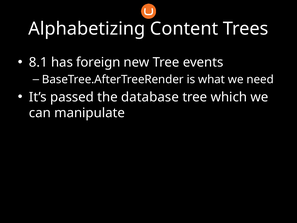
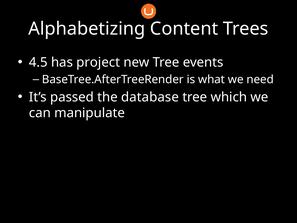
8.1: 8.1 -> 4.5
foreign: foreign -> project
